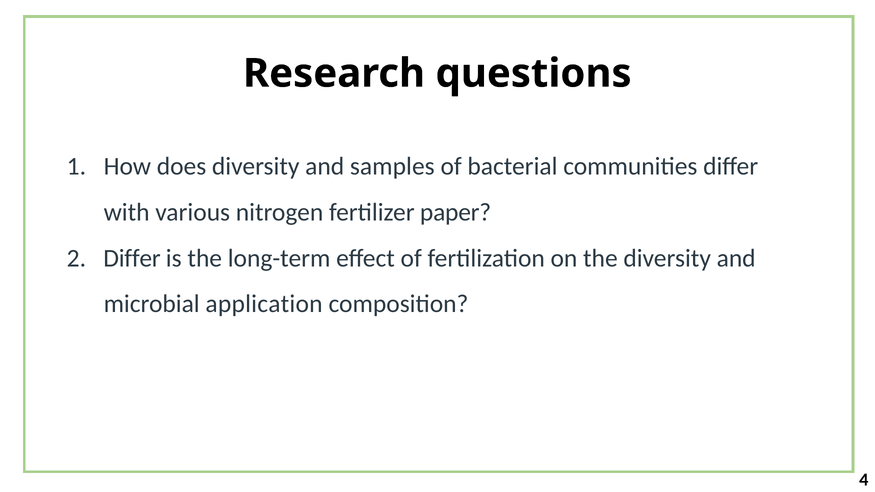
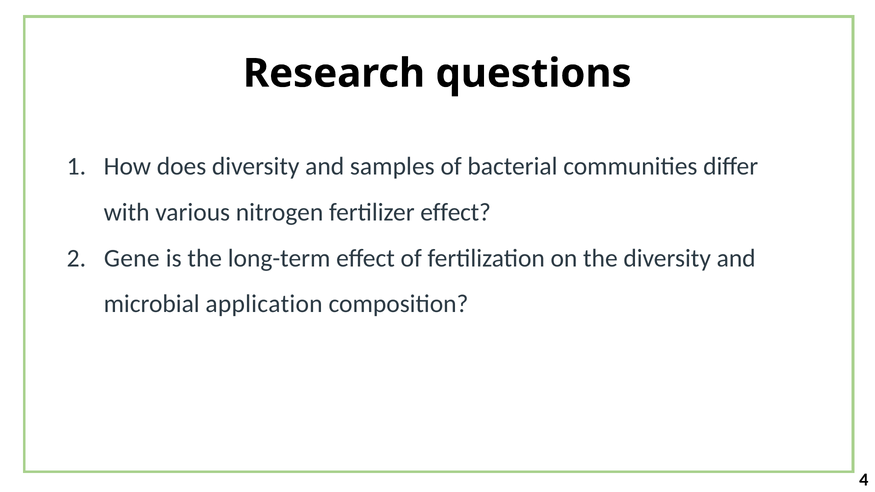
fertilizer paper: paper -> effect
Differ at (132, 258): Differ -> Gene
